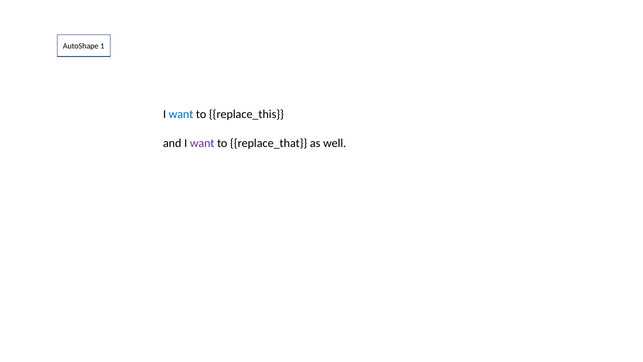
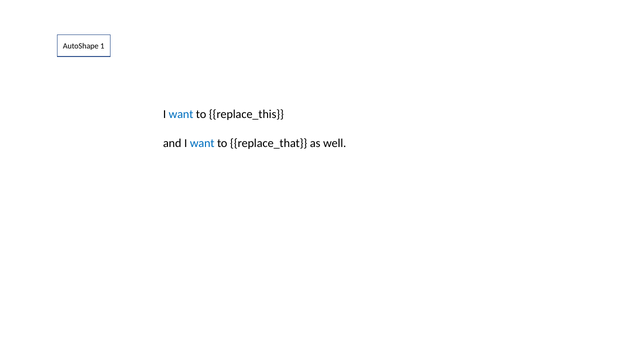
want at (202, 143) colour: purple -> blue
